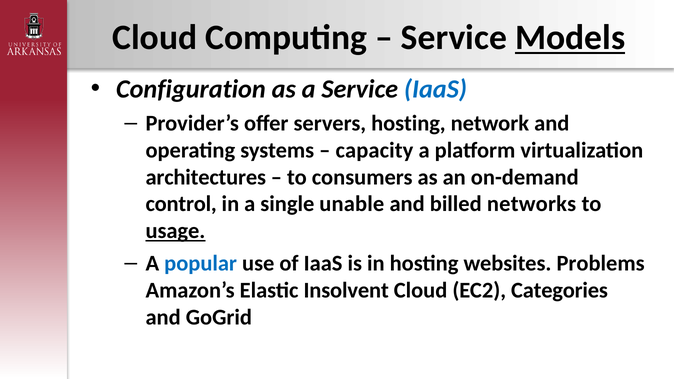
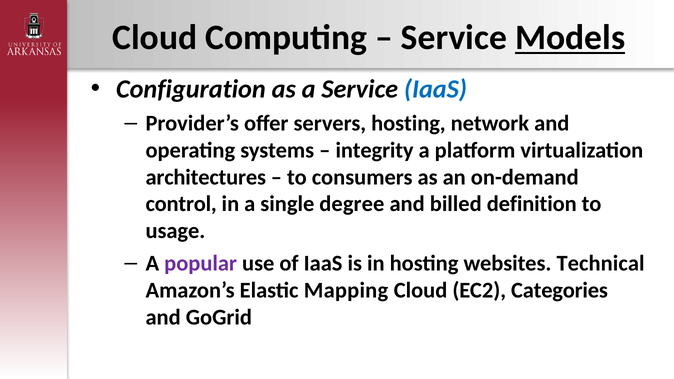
capacity: capacity -> integrity
unable: unable -> degree
networks: networks -> definition
usage underline: present -> none
popular colour: blue -> purple
Problems: Problems -> Technical
Insolvent: Insolvent -> Mapping
